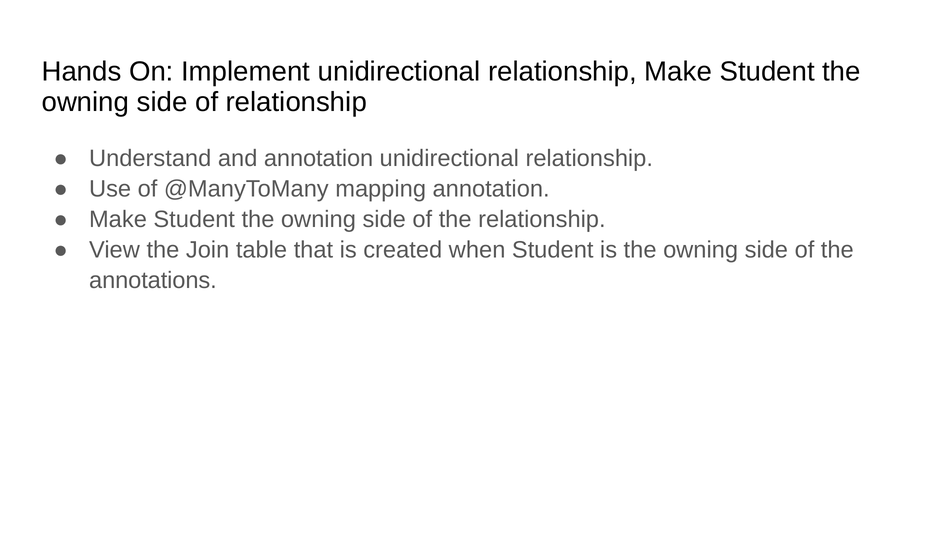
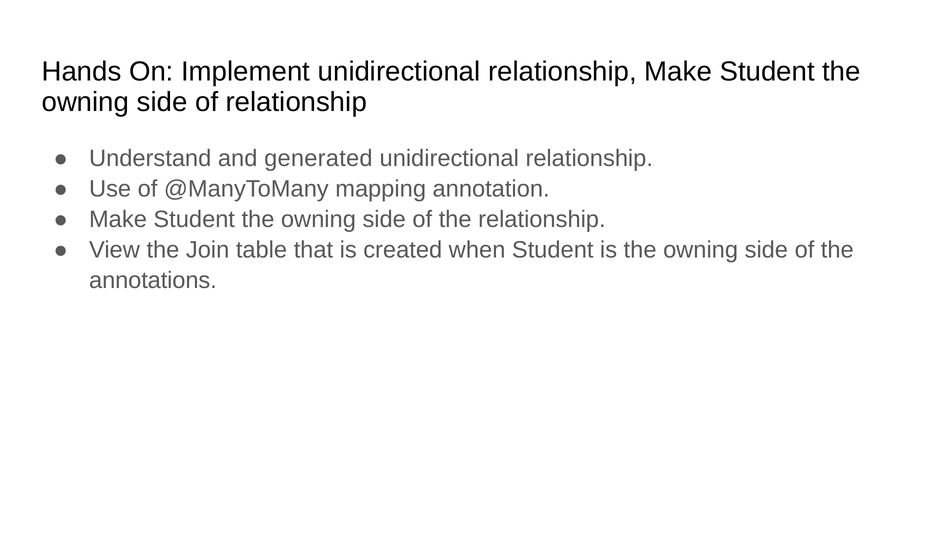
and annotation: annotation -> generated
